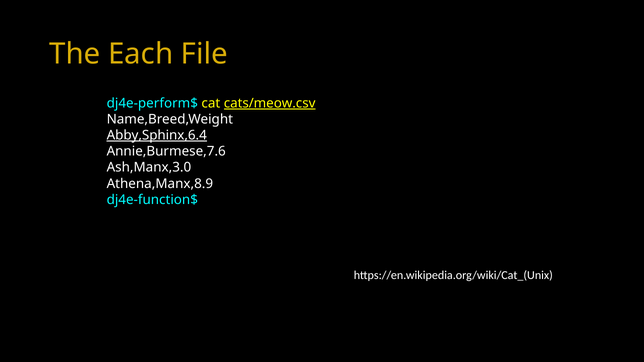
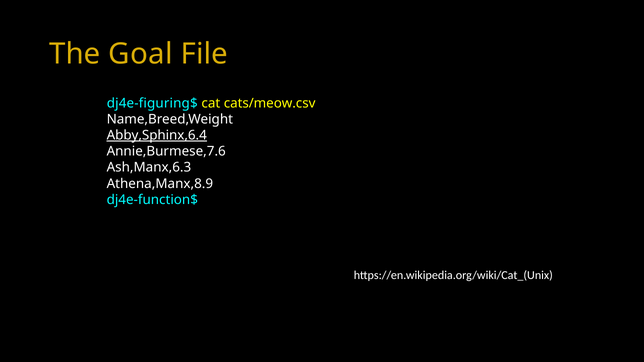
Each: Each -> Goal
dj4e-perform$: dj4e-perform$ -> dj4e-figuring$
cats/meow.csv underline: present -> none
Ash,Manx,3.0: Ash,Manx,3.0 -> Ash,Manx,6.3
